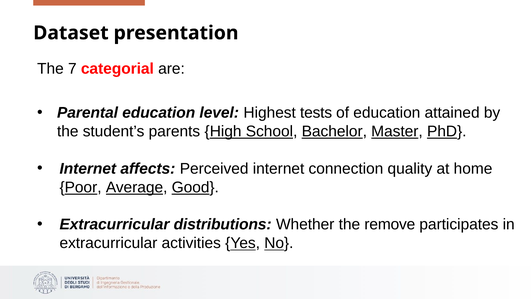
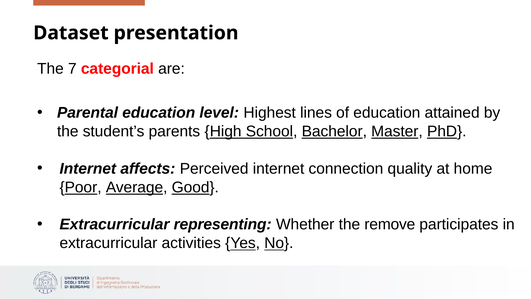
tests: tests -> lines
distributions: distributions -> representing
